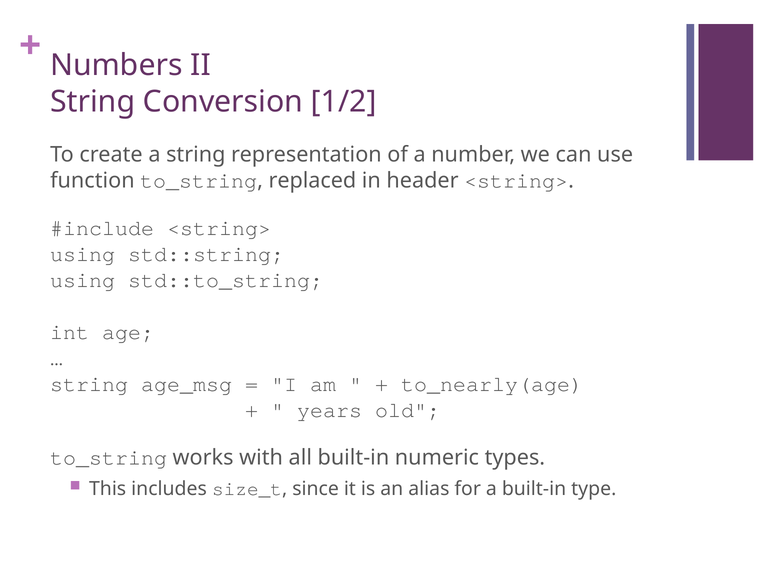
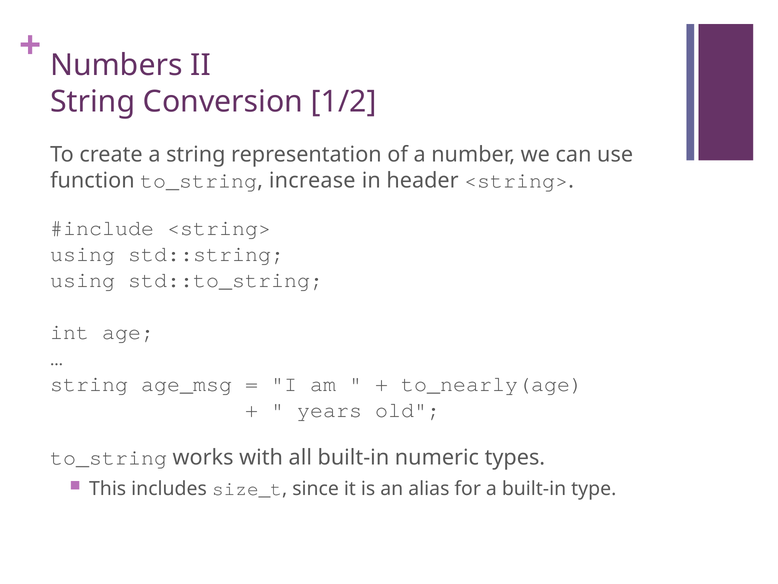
replaced: replaced -> increase
